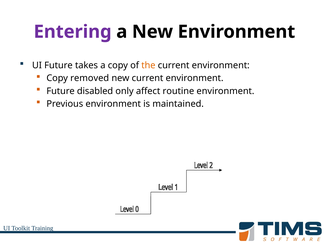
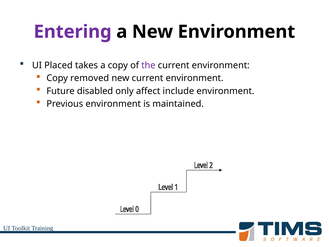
UI Future: Future -> Placed
the colour: orange -> purple
routine: routine -> include
